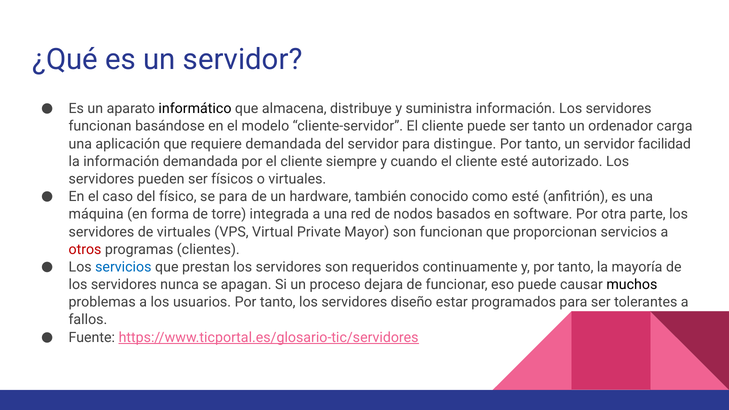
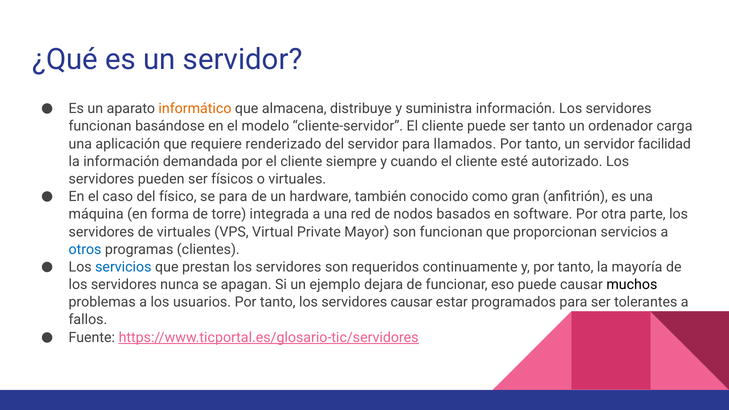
informático colour: black -> orange
requiere demandada: demandada -> renderizado
distingue: distingue -> llamados
como esté: esté -> gran
otros colour: red -> blue
proceso: proceso -> ejemplo
servidores diseño: diseño -> causar
